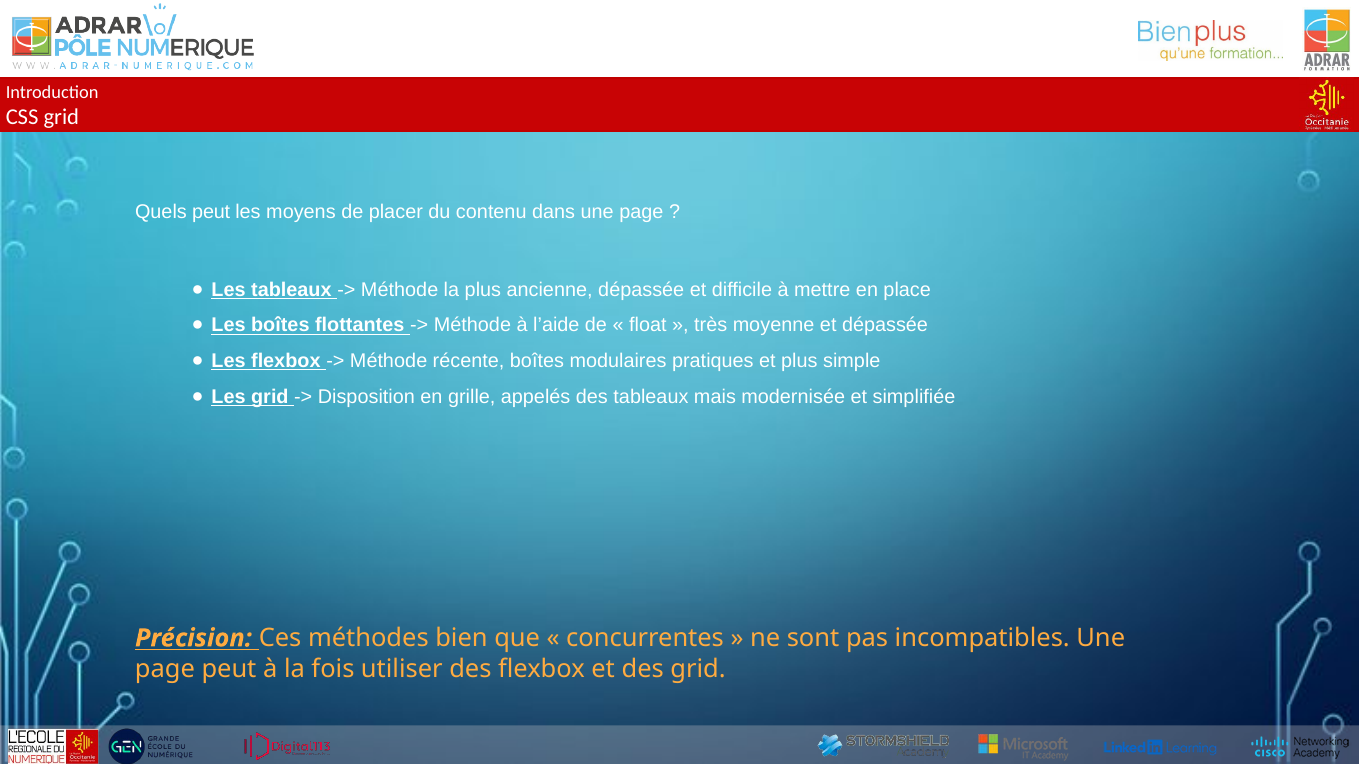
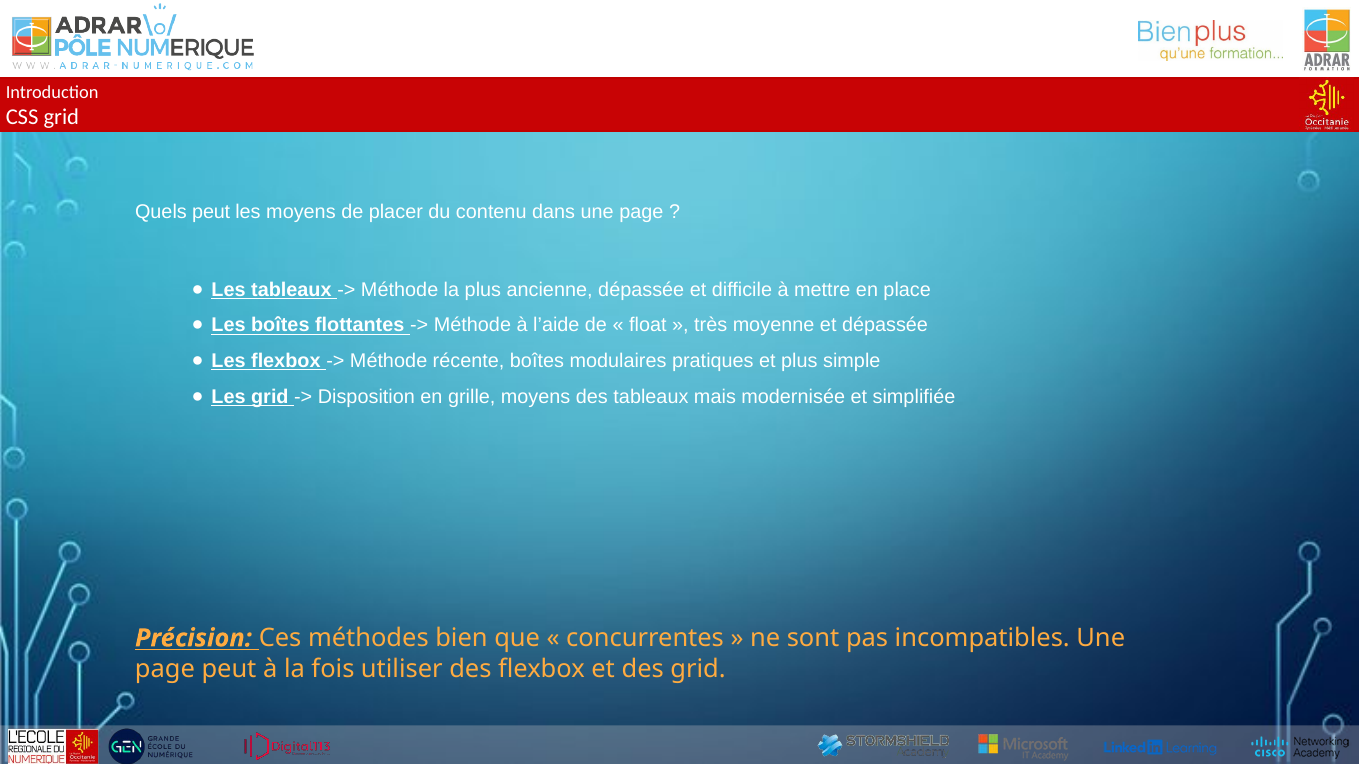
grille appelés: appelés -> moyens
